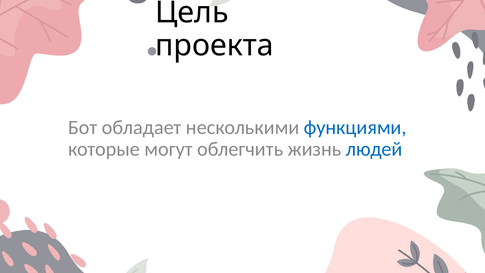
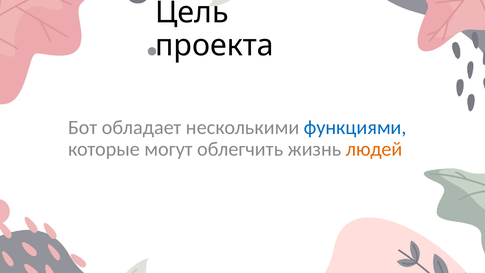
людей colour: blue -> orange
